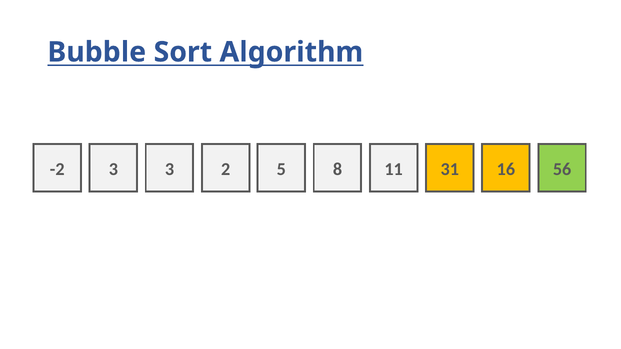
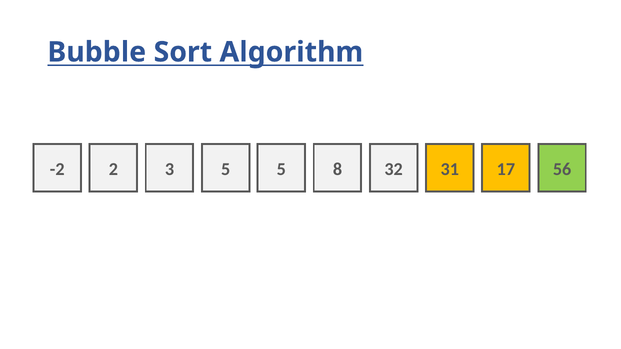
-2 3: 3 -> 2
3 2: 2 -> 5
11: 11 -> 32
16: 16 -> 17
